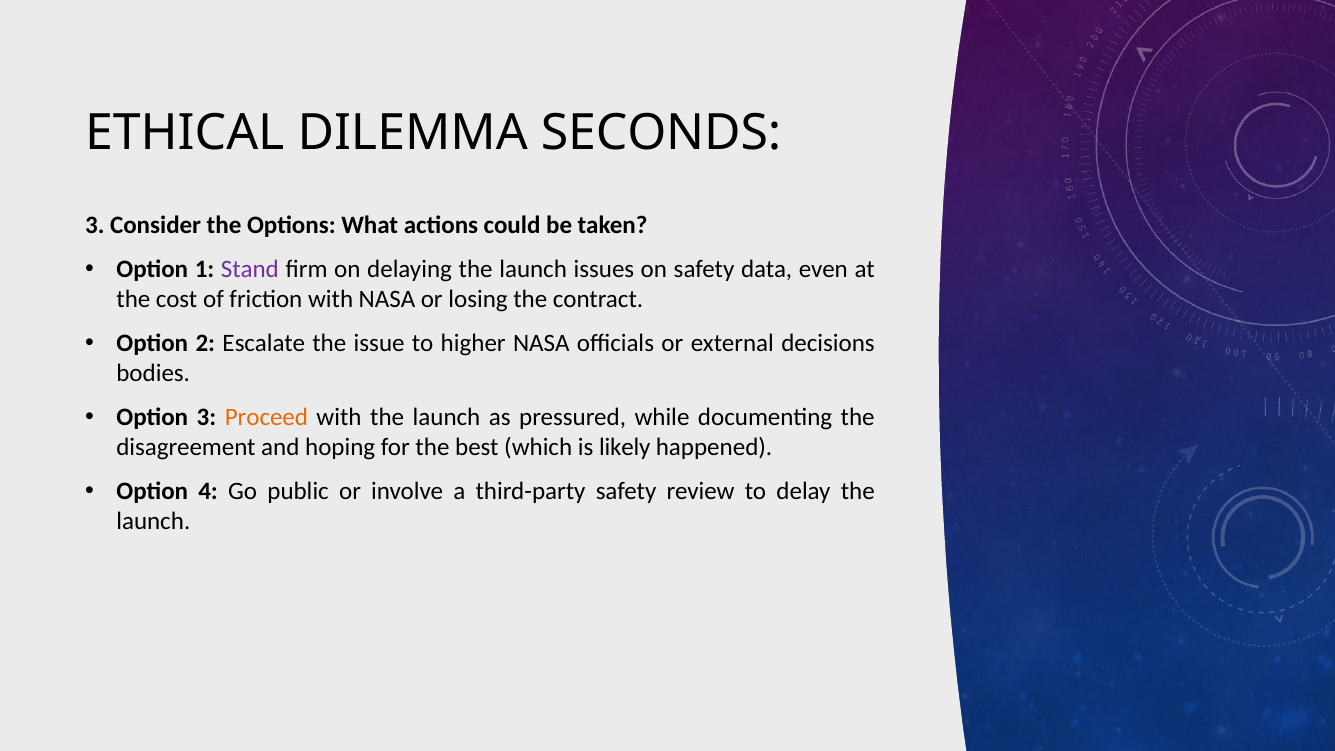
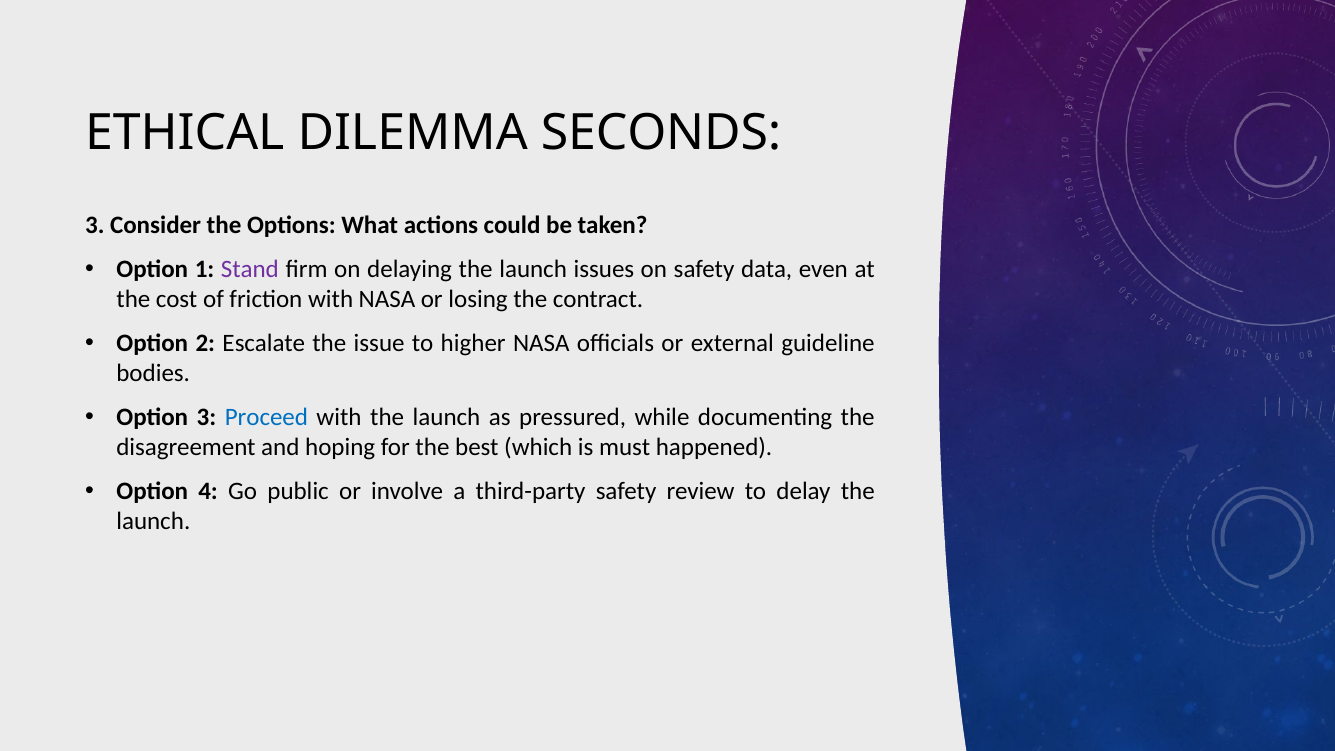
decisions: decisions -> guideline
Proceed colour: orange -> blue
likely: likely -> must
